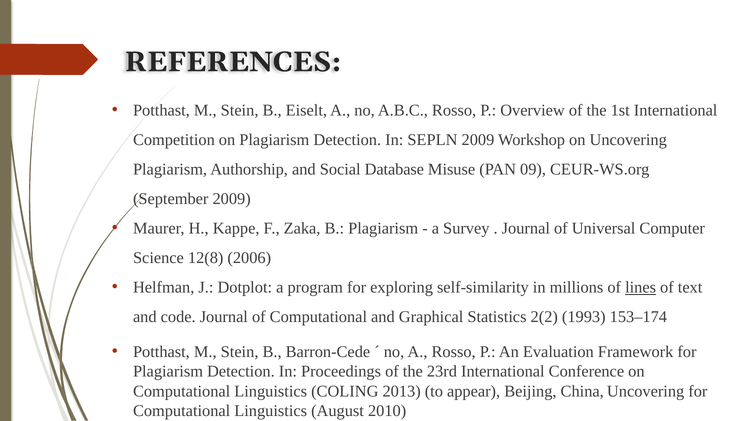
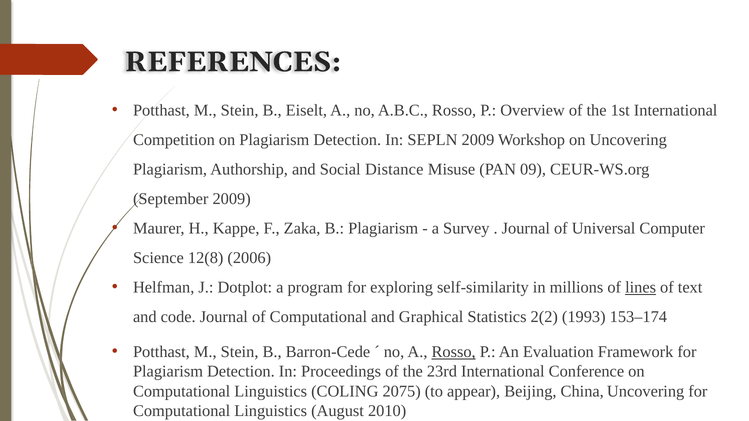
Database: Database -> Distance
Rosso at (454, 352) underline: none -> present
2013: 2013 -> 2075
